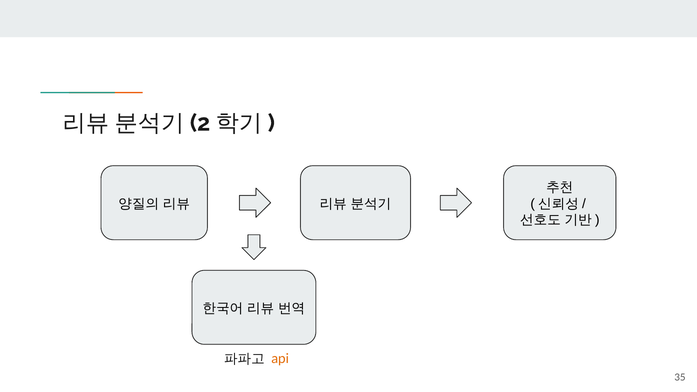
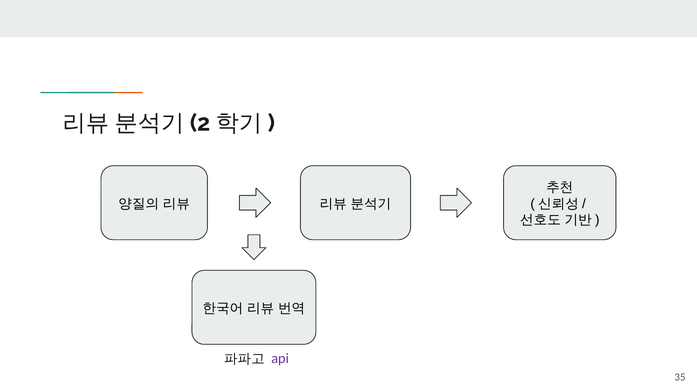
api colour: orange -> purple
